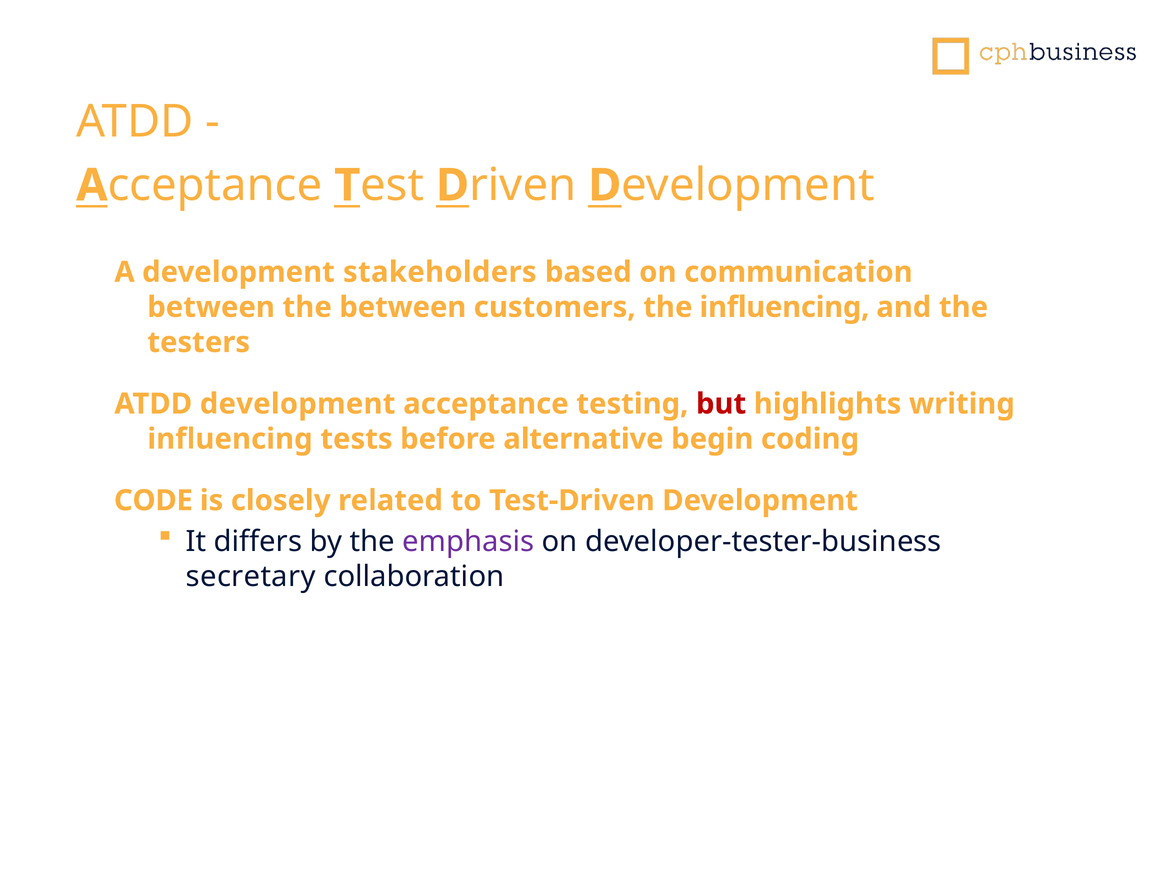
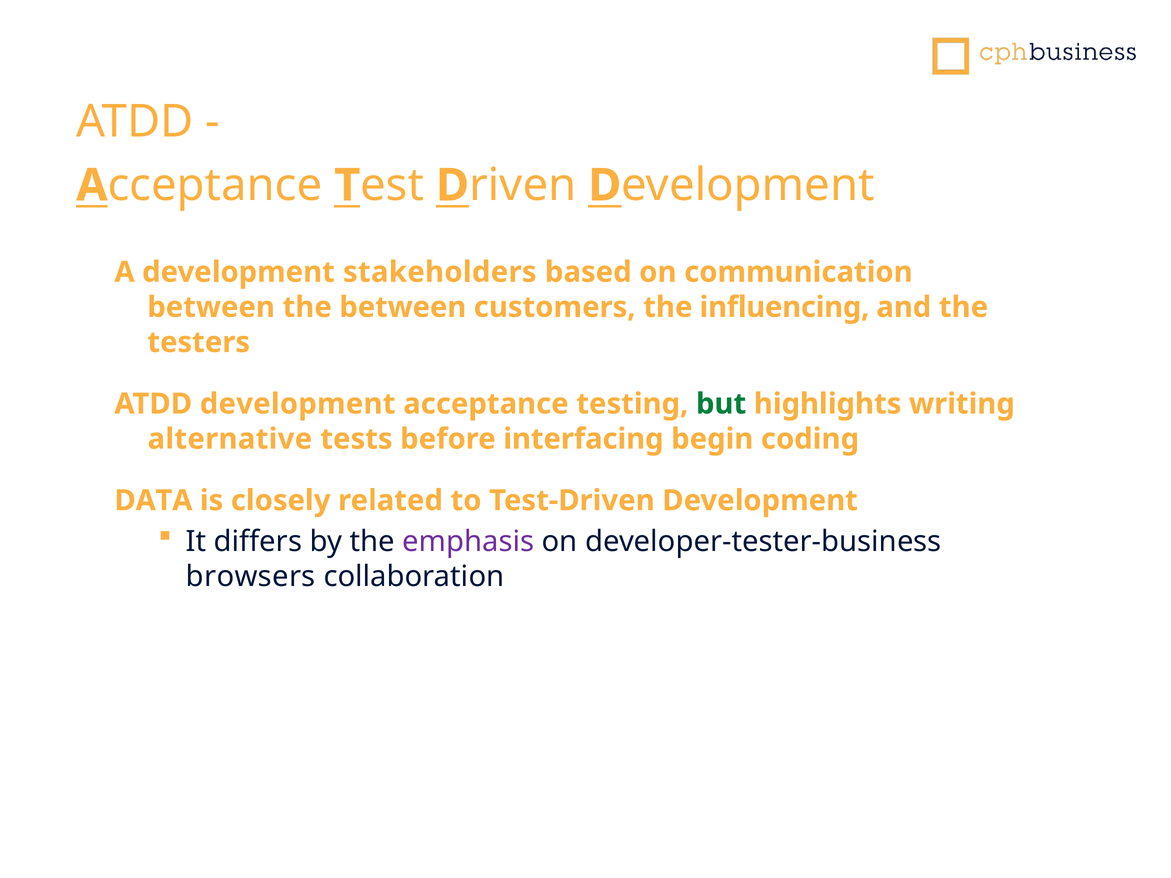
but colour: red -> green
influencing at (230, 439): influencing -> alternative
alternative: alternative -> interfacing
CODE: CODE -> DATA
secretary: secretary -> browsers
